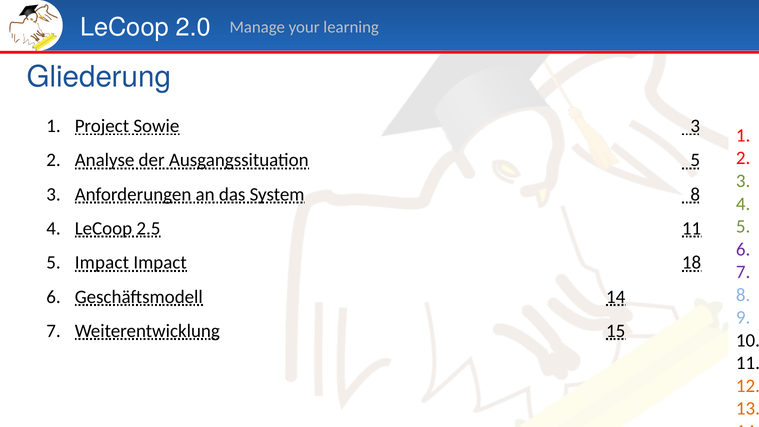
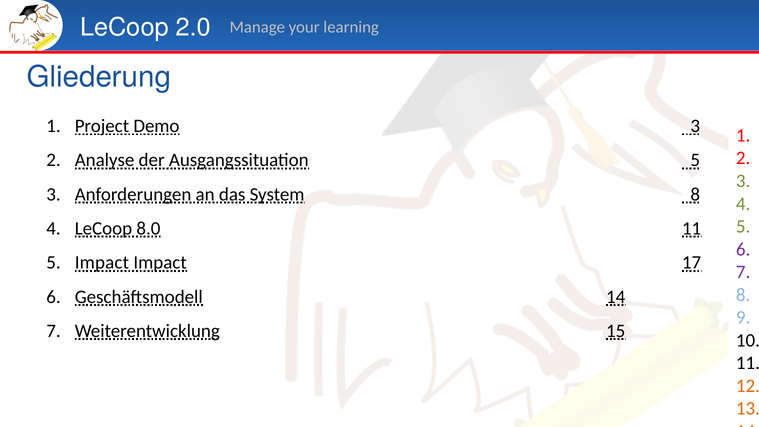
Project Sowie: Sowie -> Demo
2.5: 2.5 -> 8.0
18: 18 -> 17
